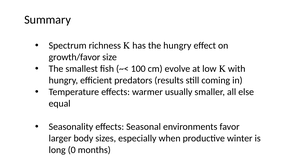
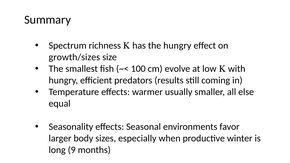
growth/favor: growth/favor -> growth/sizes
0: 0 -> 9
